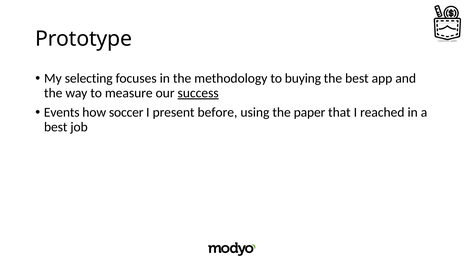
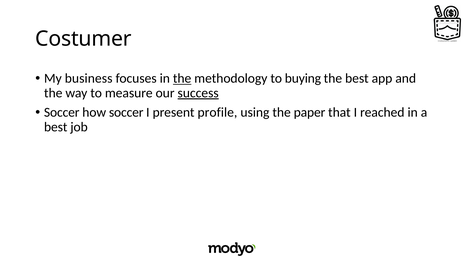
Prototype: Prototype -> Costumer
selecting: selecting -> business
the at (182, 78) underline: none -> present
Events at (62, 113): Events -> Soccer
before: before -> profile
